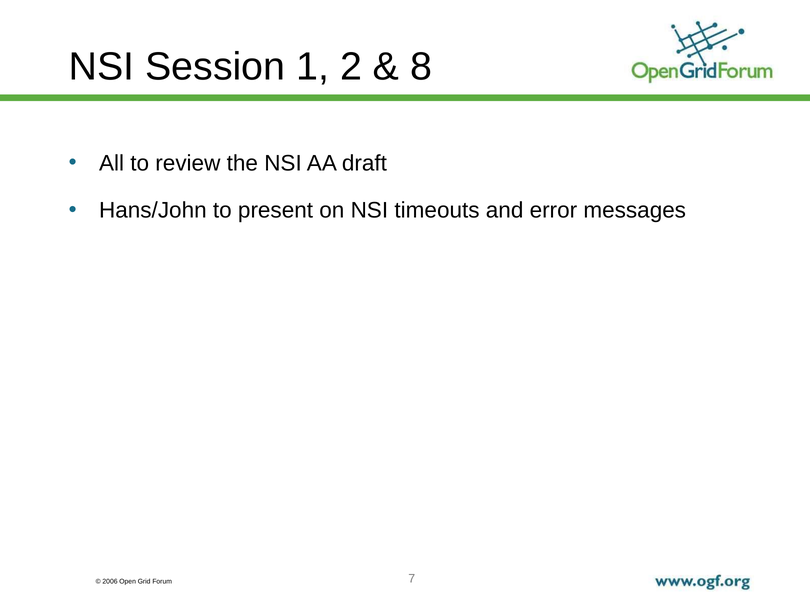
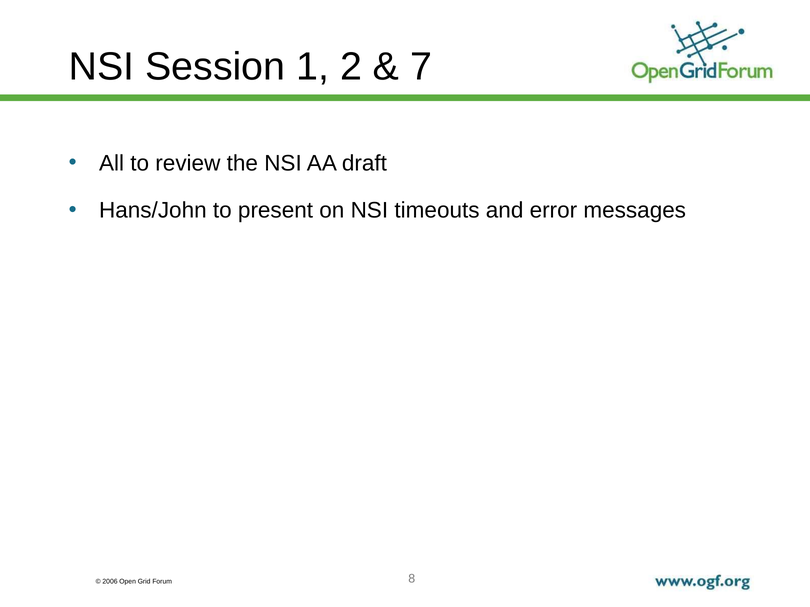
8: 8 -> 7
7: 7 -> 8
